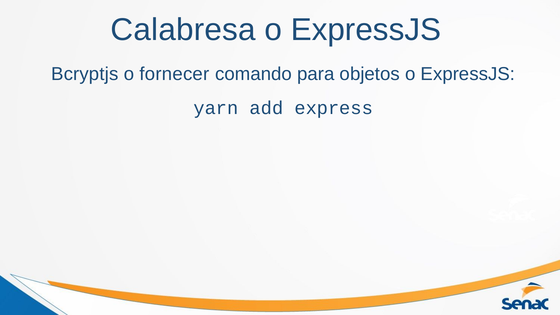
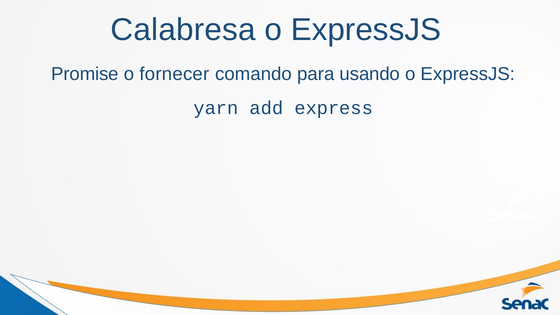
Bcryptjs: Bcryptjs -> Promise
objetos: objetos -> usando
